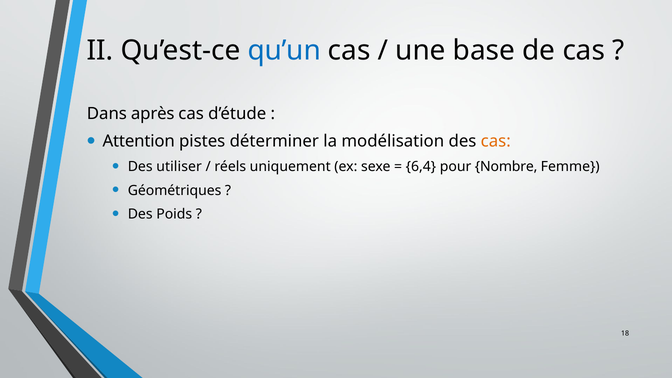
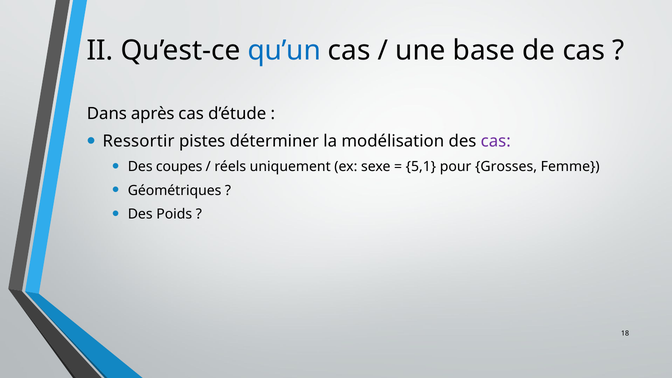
Attention: Attention -> Ressortir
cas at (496, 141) colour: orange -> purple
utiliser: utiliser -> coupes
6,4: 6,4 -> 5,1
Nombre: Nombre -> Grosses
